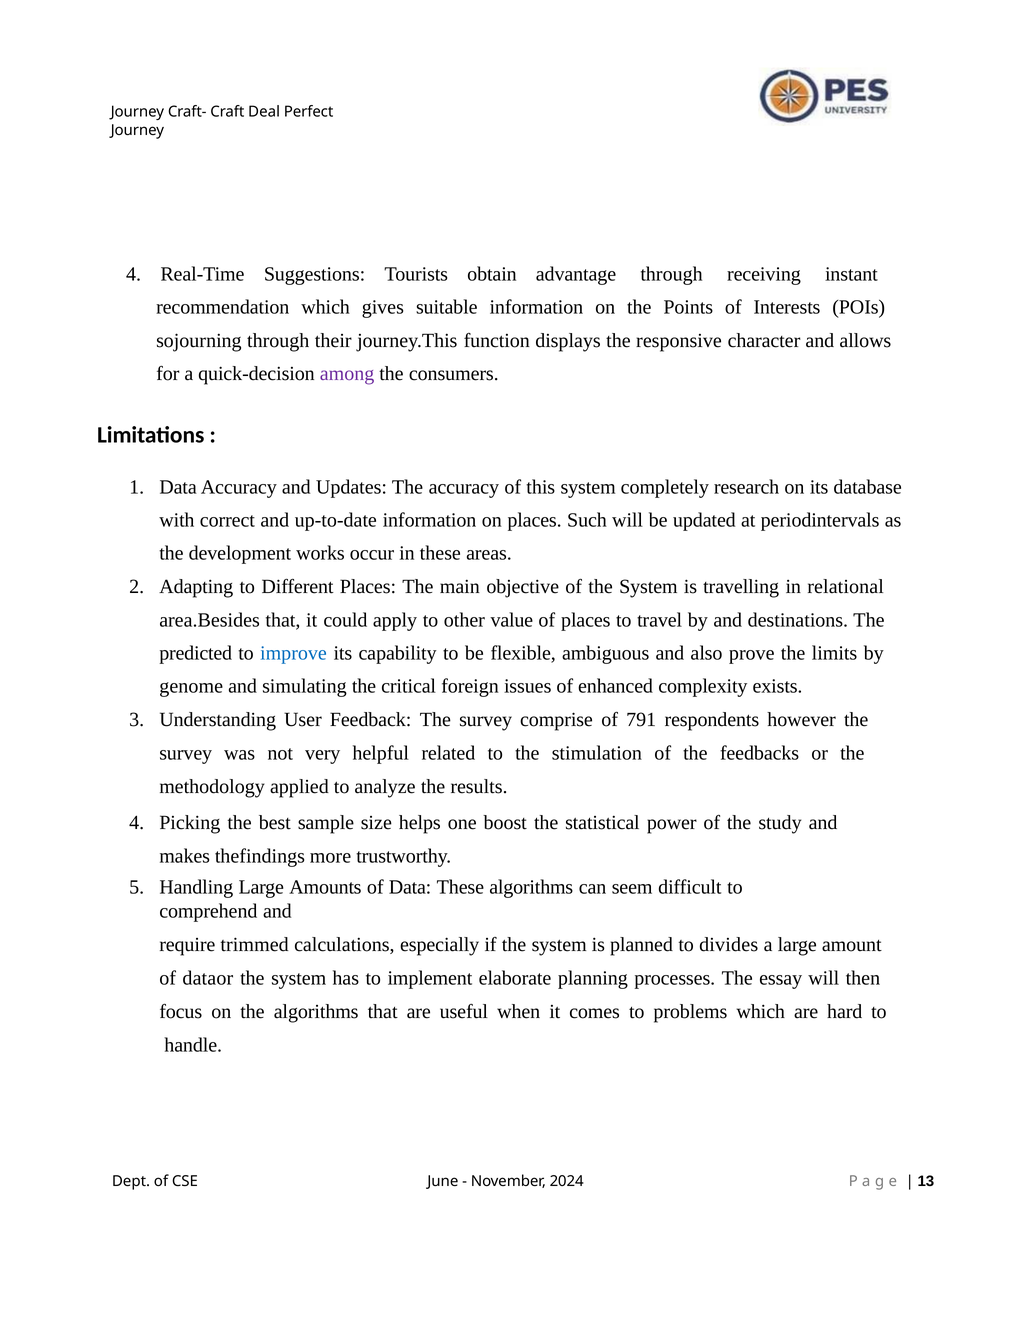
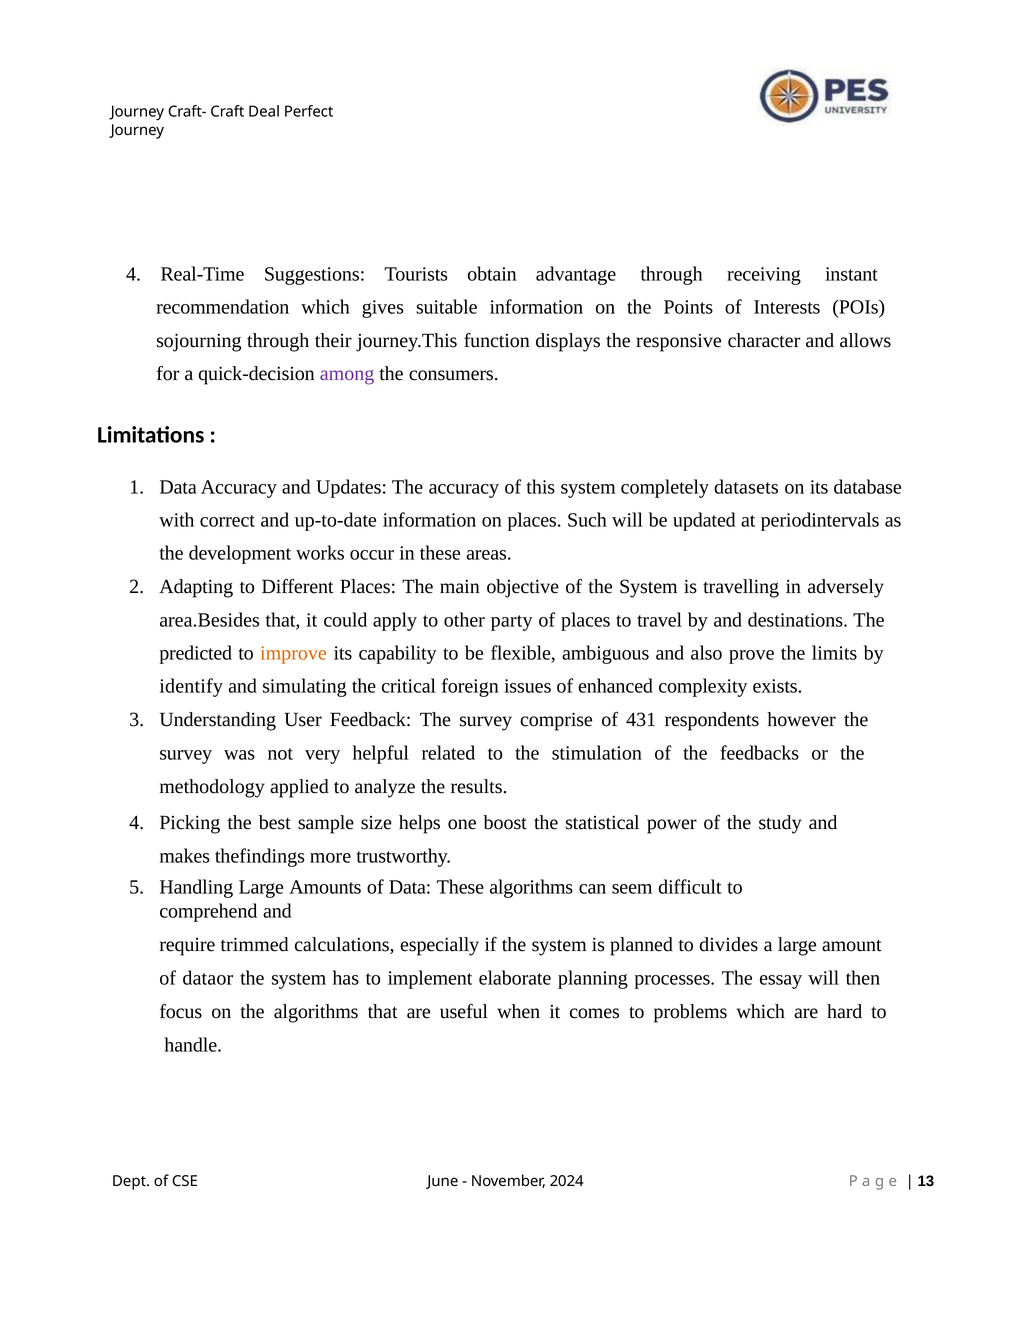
research: research -> datasets
relational: relational -> adversely
value: value -> party
improve colour: blue -> orange
genome: genome -> identify
791: 791 -> 431
